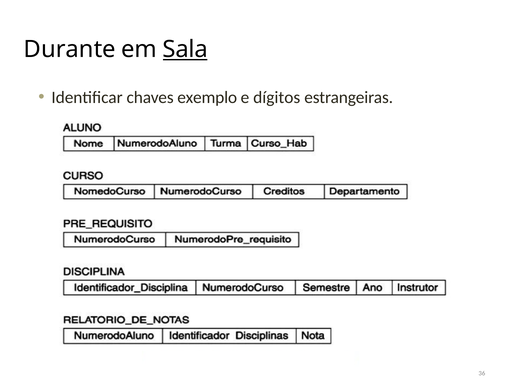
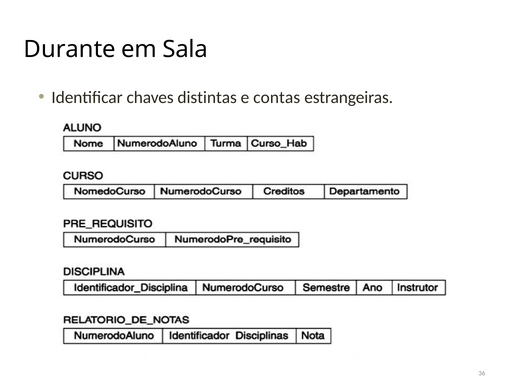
Sala underline: present -> none
exemplo: exemplo -> distintas
dígitos: dígitos -> contas
